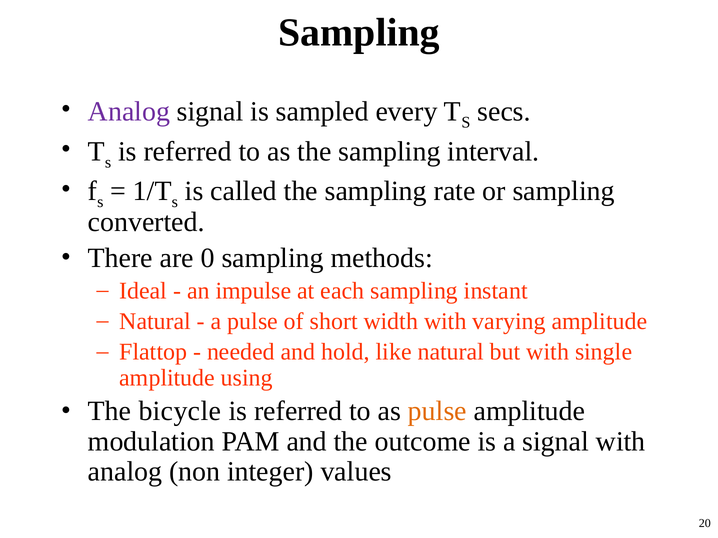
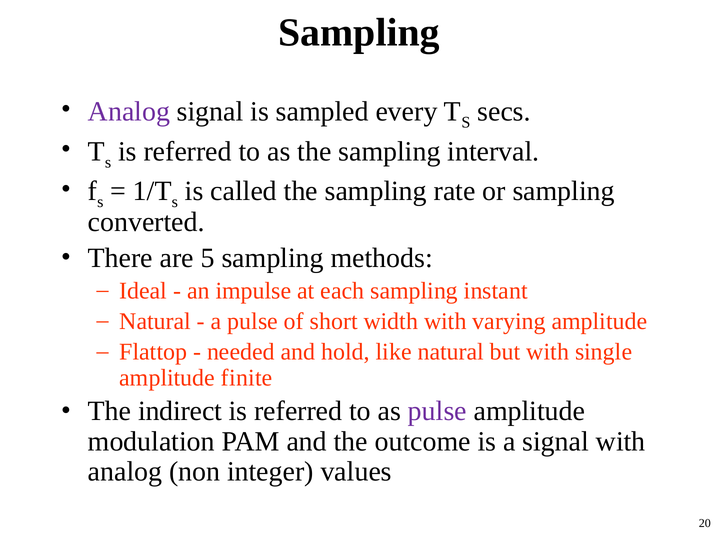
0: 0 -> 5
using: using -> finite
bicycle: bicycle -> indirect
pulse at (437, 412) colour: orange -> purple
